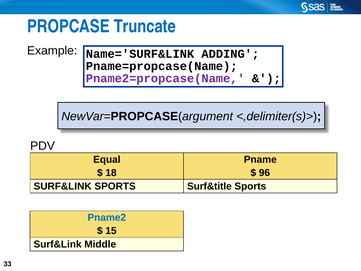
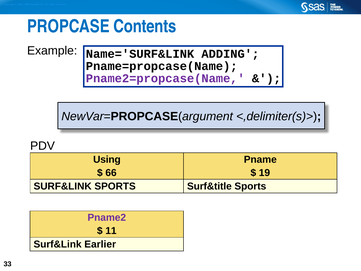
Truncate: Truncate -> Contents
Equal: Equal -> Using
18: 18 -> 66
96: 96 -> 19
Pname2 colour: blue -> purple
15: 15 -> 11
Middle: Middle -> Earlier
